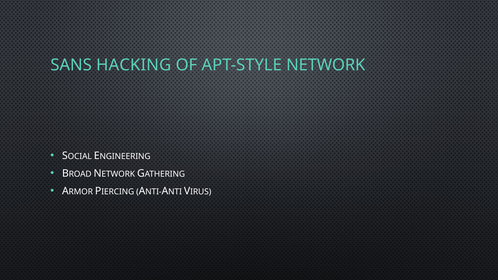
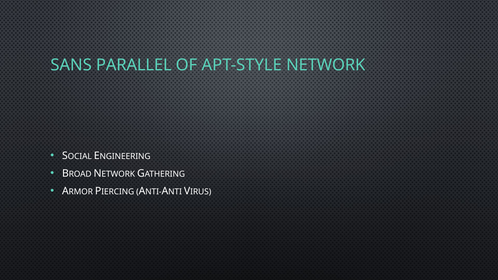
HACKING: HACKING -> PARALLEL
